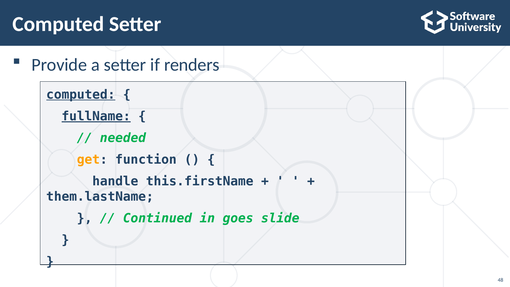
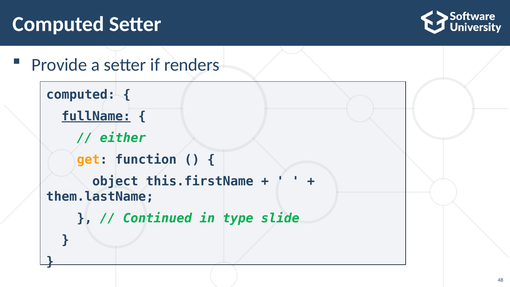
computed at (81, 95) underline: present -> none
needed: needed -> either
handle: handle -> object
goes: goes -> type
